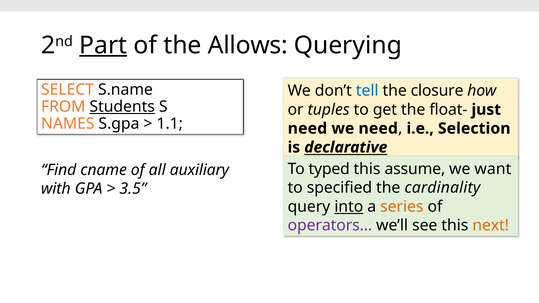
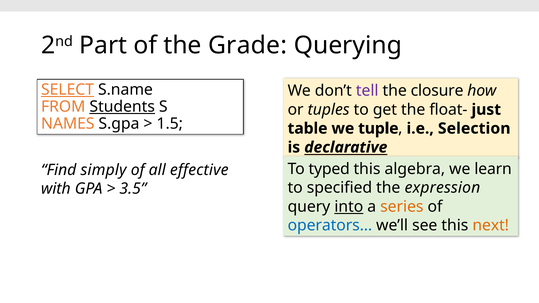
Part underline: present -> none
Allows: Allows -> Grade
SELECT underline: none -> present
tell colour: blue -> purple
1.1: 1.1 -> 1.5
need at (307, 129): need -> table
we need: need -> tuple
assume: assume -> algebra
want: want -> learn
cname: cname -> simply
auxiliary: auxiliary -> effective
cardinality: cardinality -> expression
operators… colour: purple -> blue
